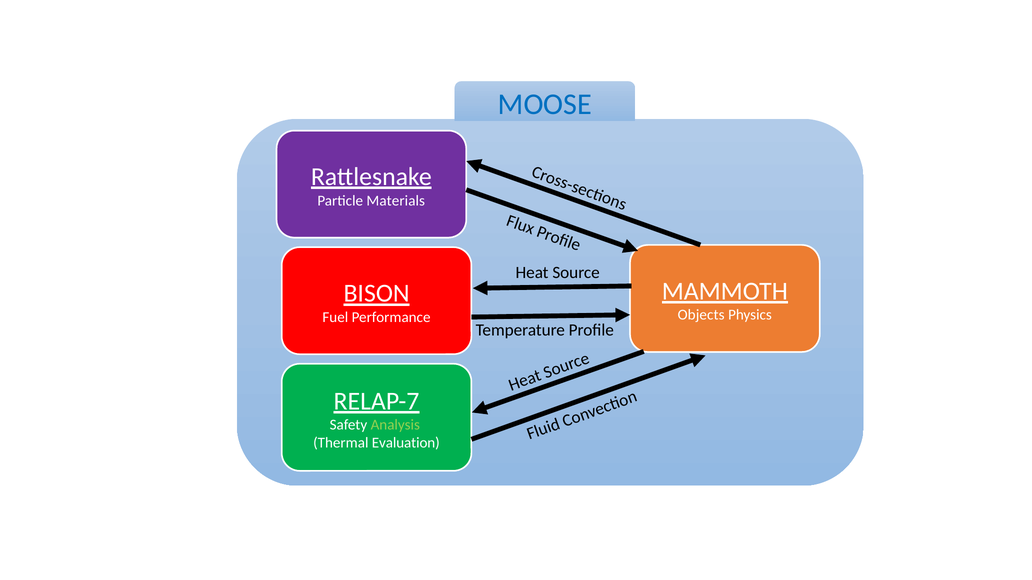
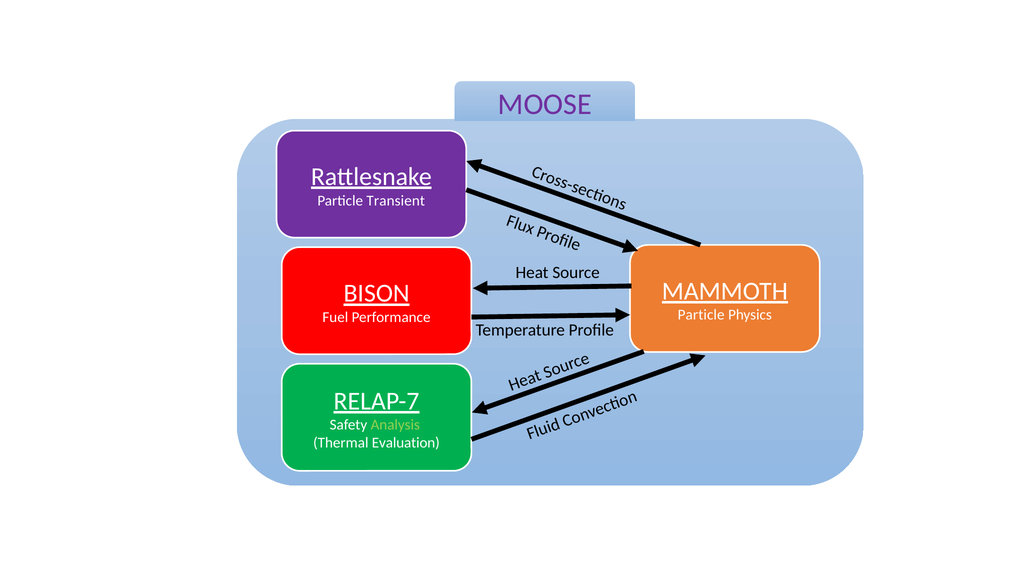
MOOSE colour: blue -> purple
Materials: Materials -> Transient
Objects at (701, 315): Objects -> Particle
